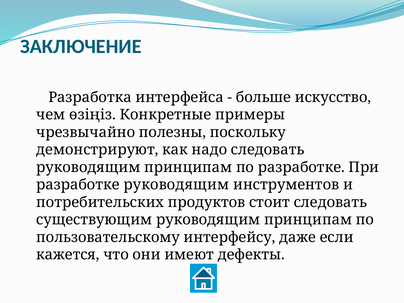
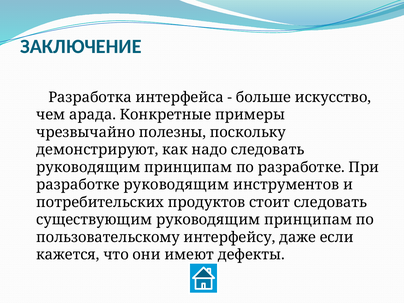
өзіңіз: өзіңіз -> арада
